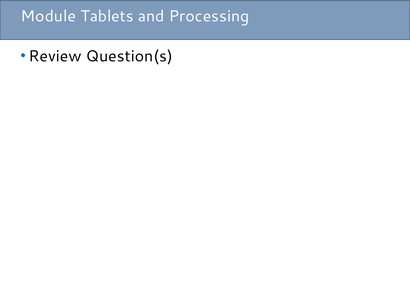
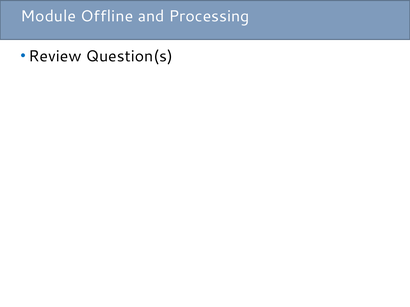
Tablets: Tablets -> Offline
